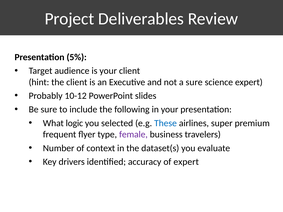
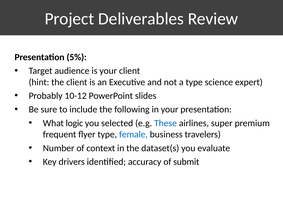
a sure: sure -> type
female colour: purple -> blue
of expert: expert -> submit
